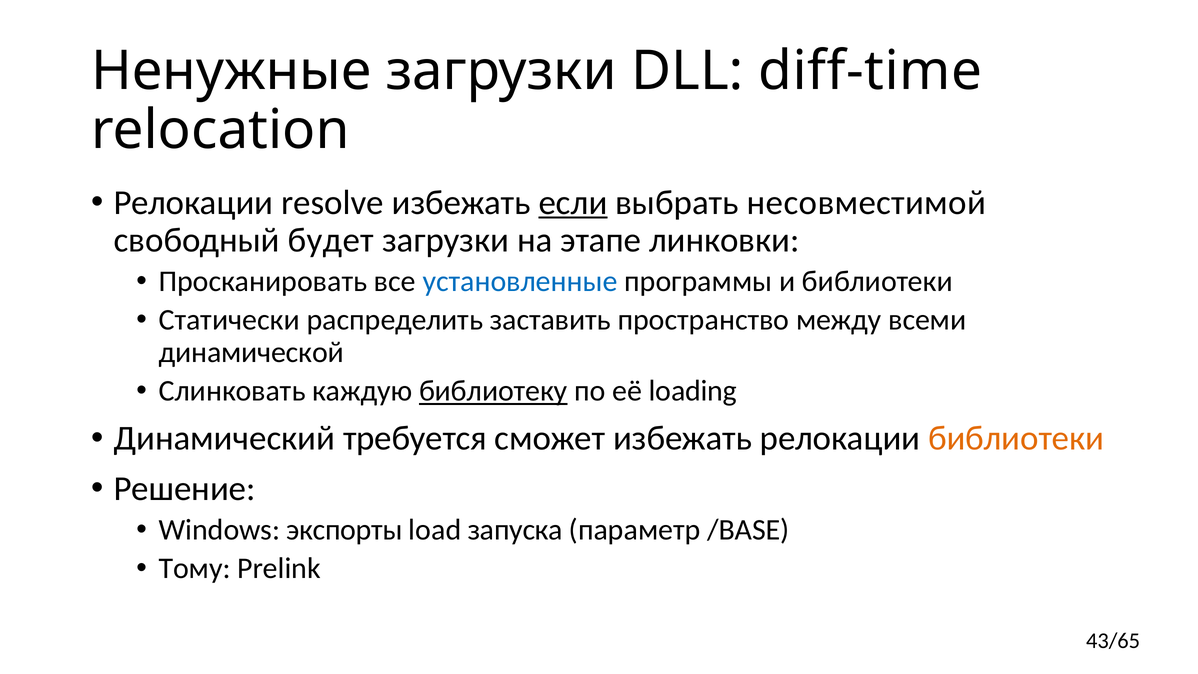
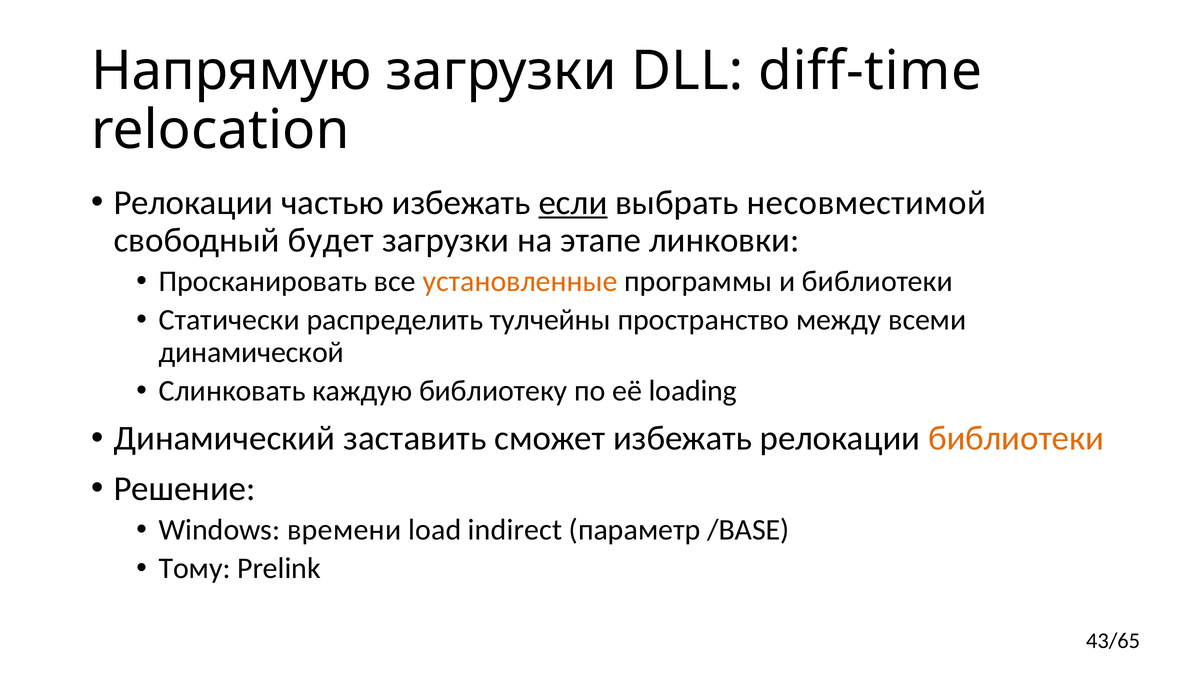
Ненужные: Ненужные -> Напрямую
resolve: resolve -> частью
установленные colour: blue -> orange
заставить: заставить -> тулчейны
библиотеку underline: present -> none
требуется: требуется -> заставить
экспорты: экспорты -> времени
запуска: запуска -> indirect
